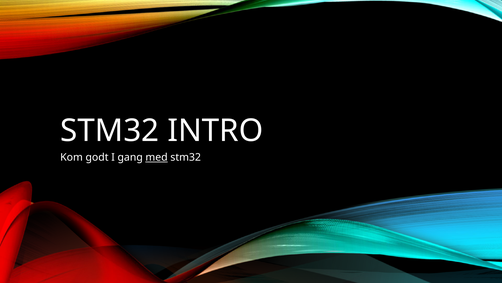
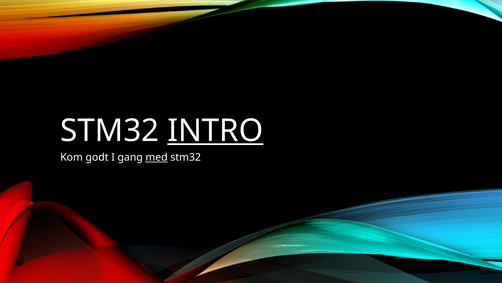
INTRO underline: none -> present
